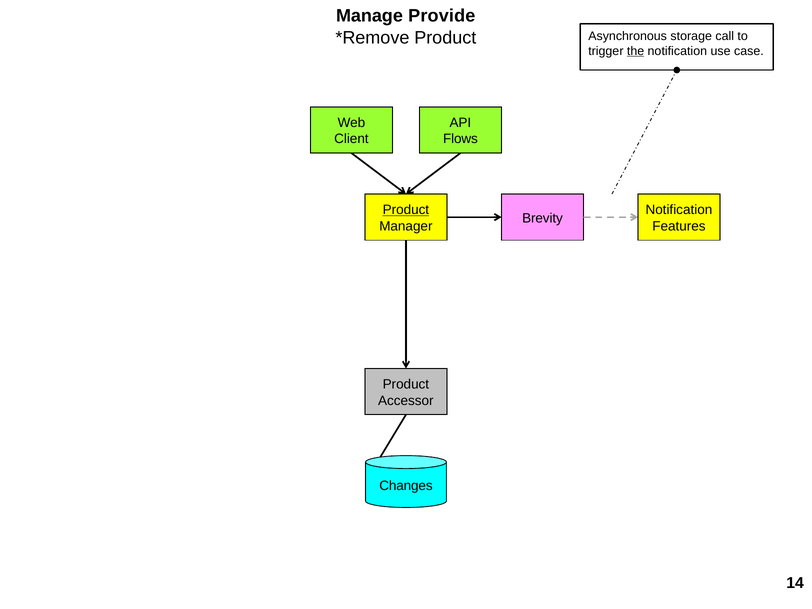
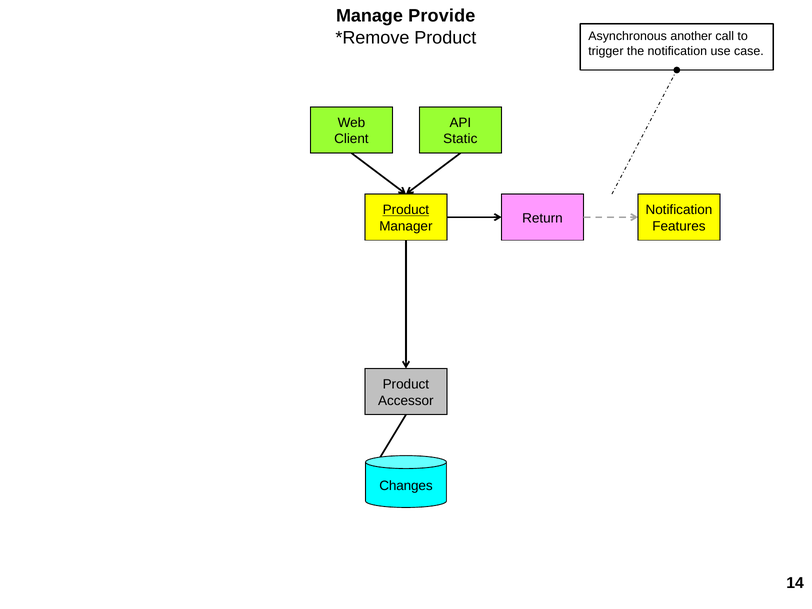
storage: storage -> another
the underline: present -> none
Flows: Flows -> Static
Brevity: Brevity -> Return
